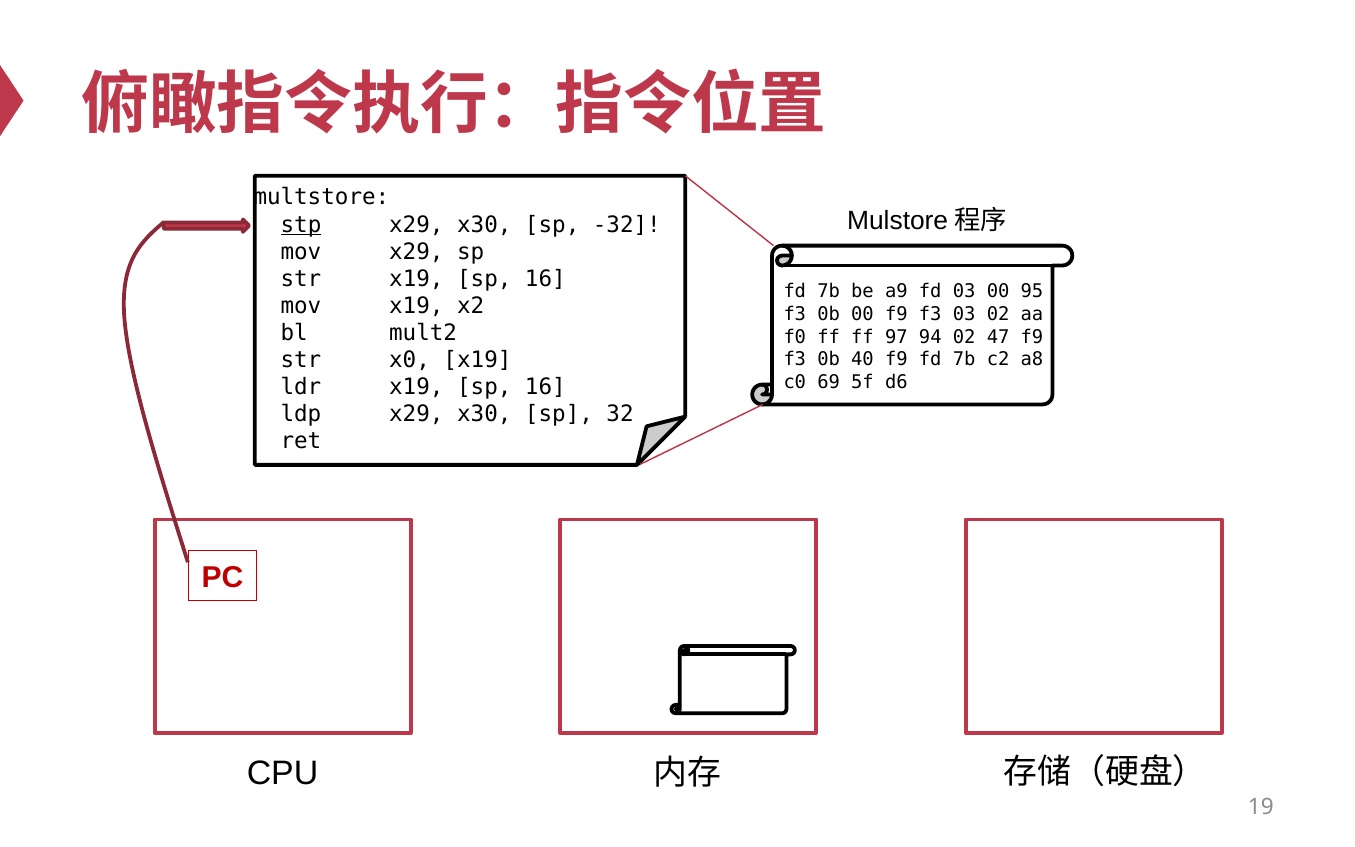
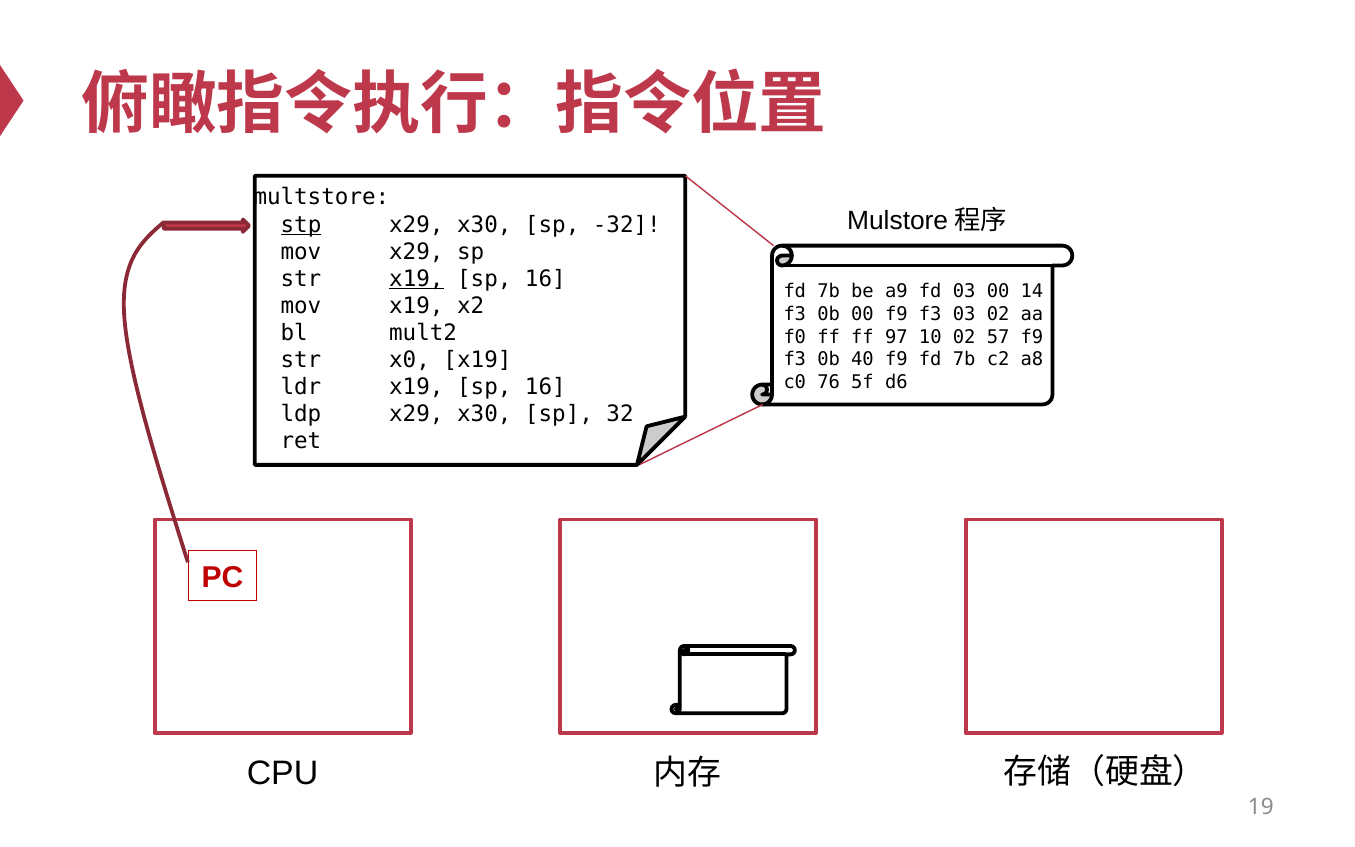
x19 at (416, 279) underline: none -> present
95: 95 -> 14
94: 94 -> 10
47: 47 -> 57
69: 69 -> 76
